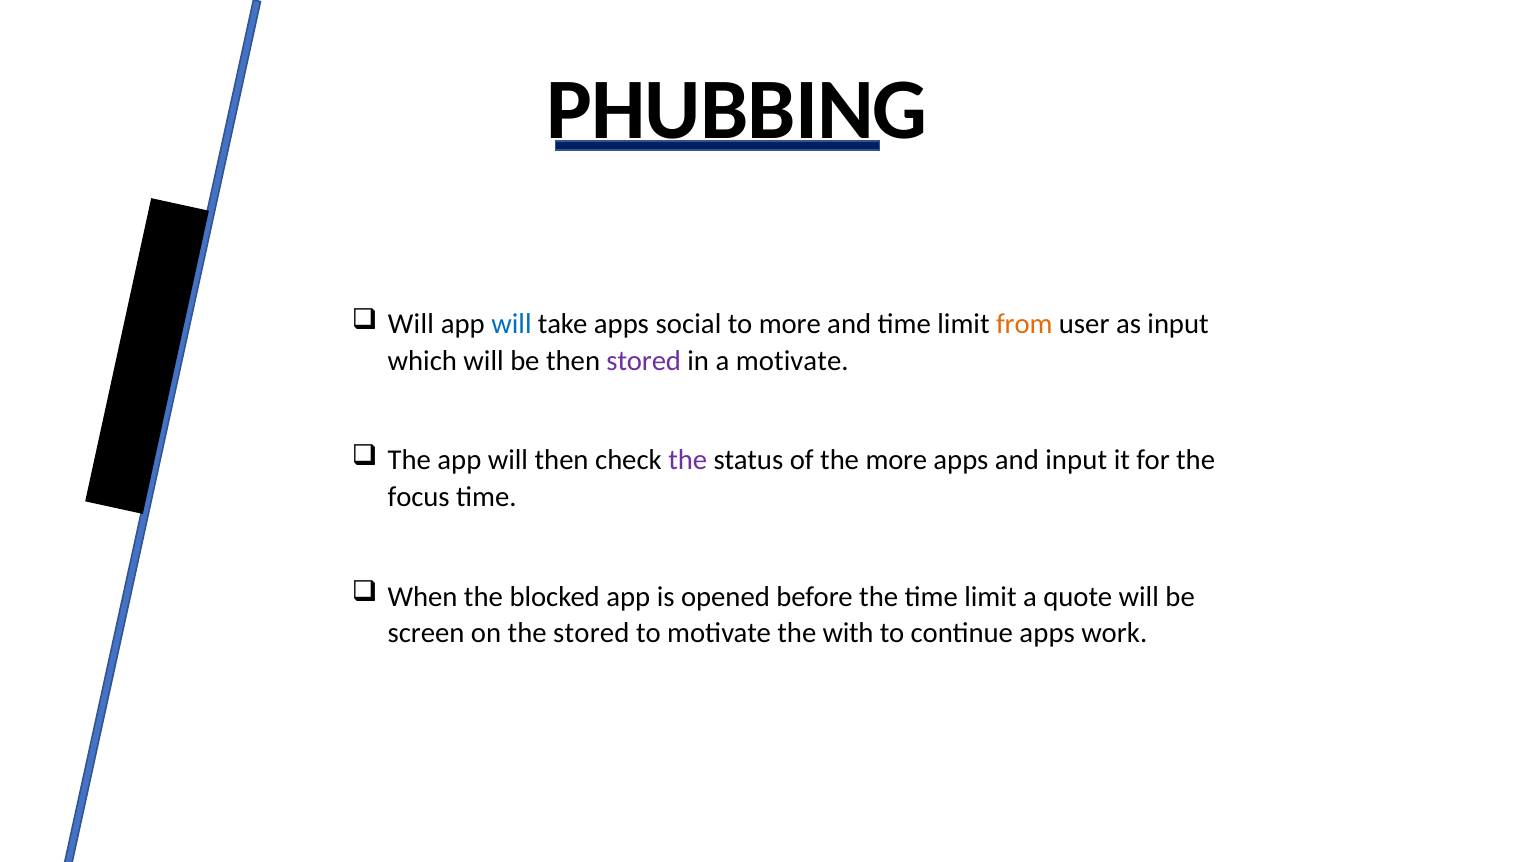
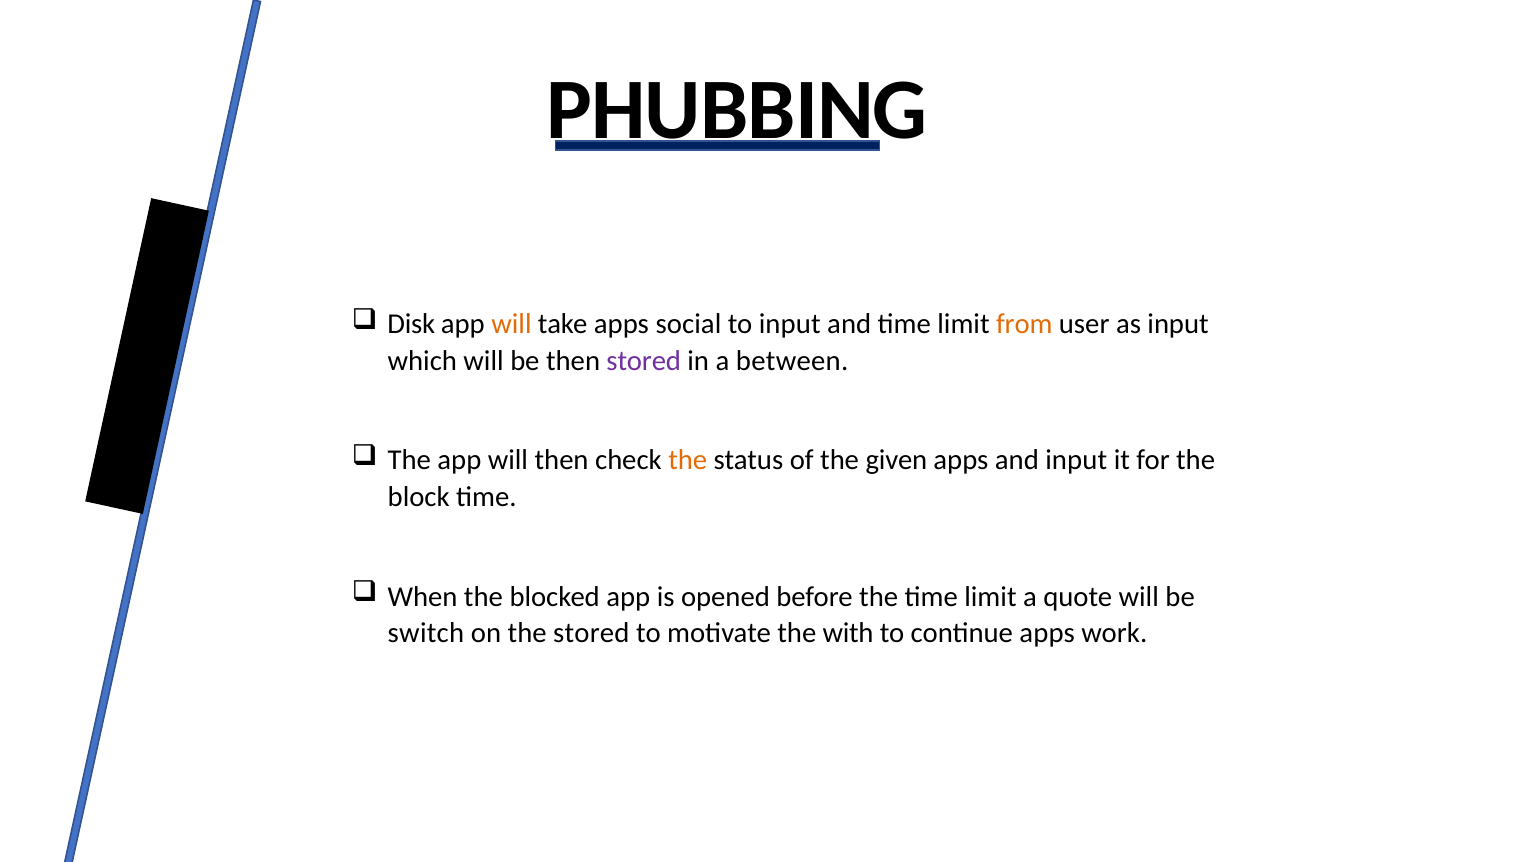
Will at (411, 324): Will -> Disk
will at (511, 324) colour: blue -> orange
to more: more -> input
a motivate: motivate -> between
the at (688, 460) colour: purple -> orange
the more: more -> given
focus: focus -> block
screen: screen -> switch
